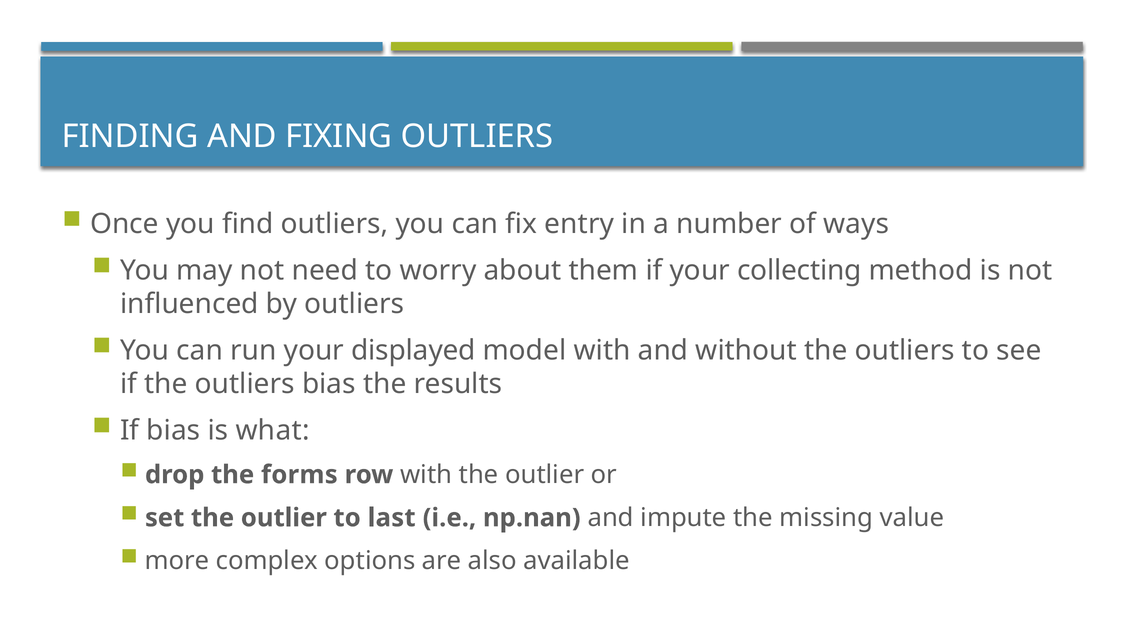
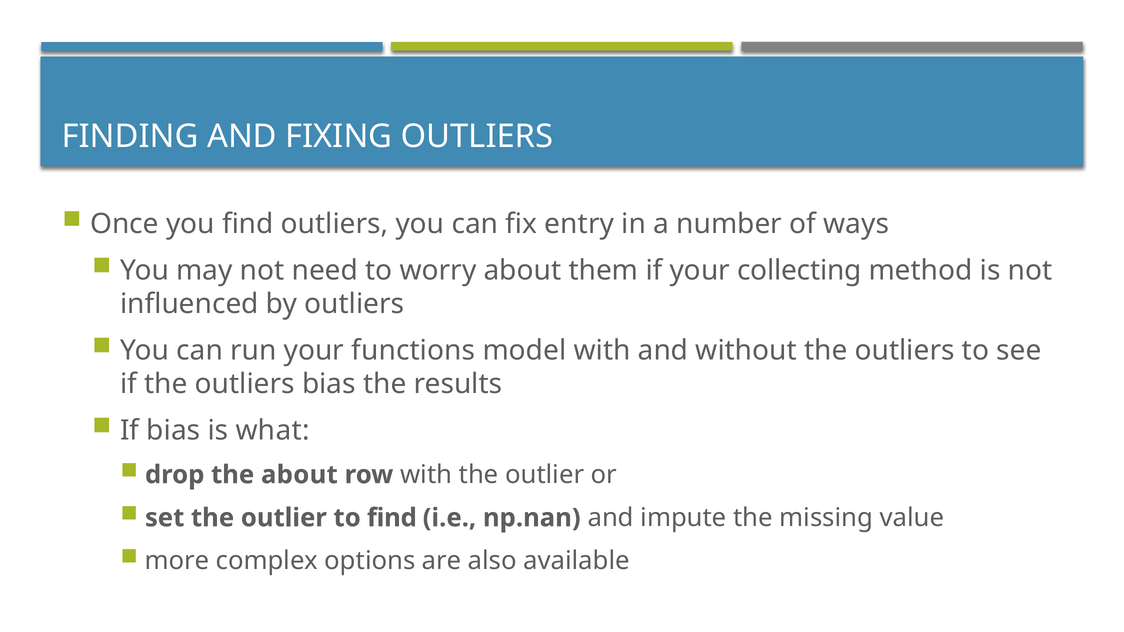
displayed: displayed -> functions
the forms: forms -> about
to last: last -> find
